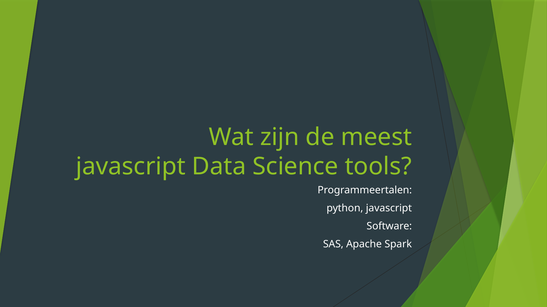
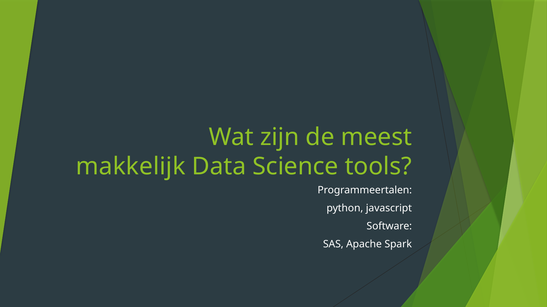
javascript at (131, 167): javascript -> makkelijk
